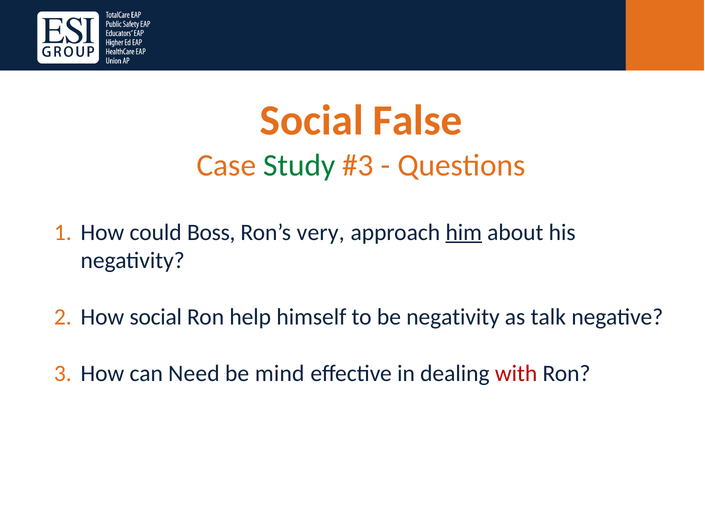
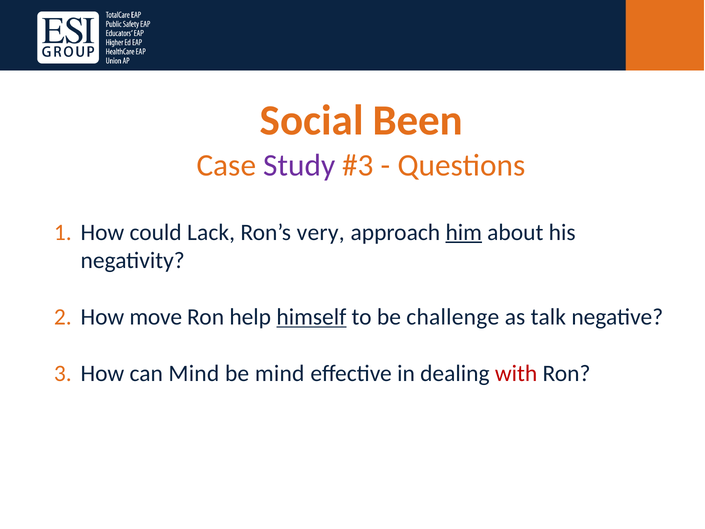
False: False -> Been
Study colour: green -> purple
Boss: Boss -> Lack
How social: social -> move
himself underline: none -> present
be negativity: negativity -> challenge
can Need: Need -> Mind
